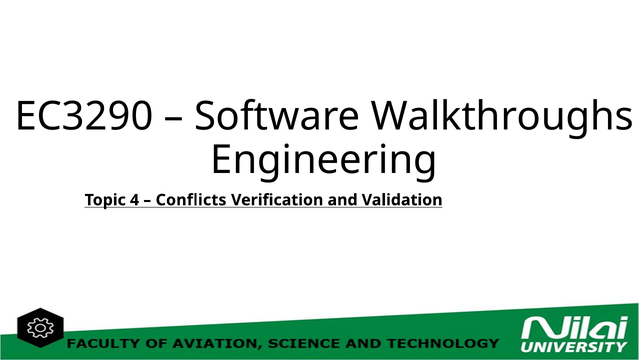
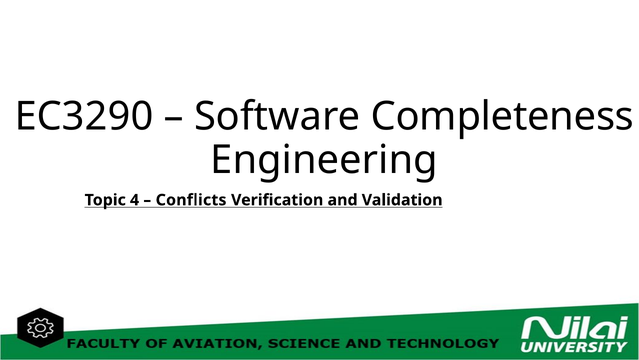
Walkthroughs: Walkthroughs -> Completeness
